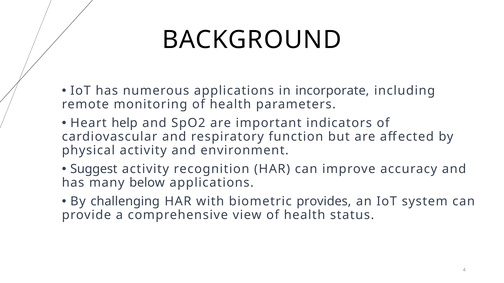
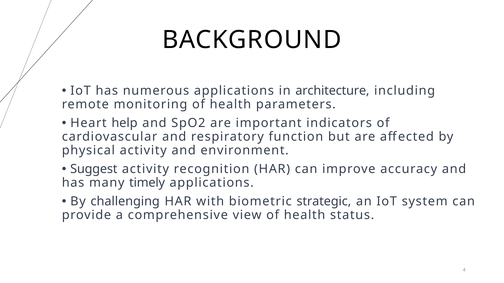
incorporate: incorporate -> architecture
below: below -> timely
provides: provides -> strategic
